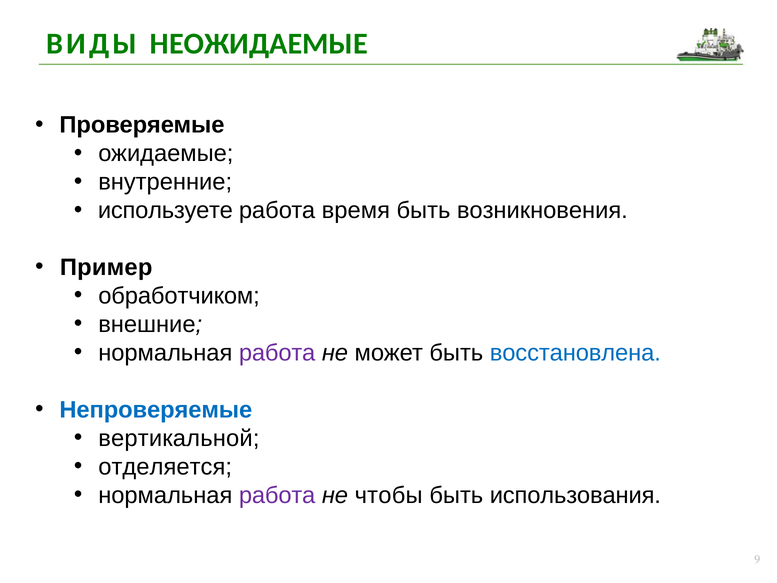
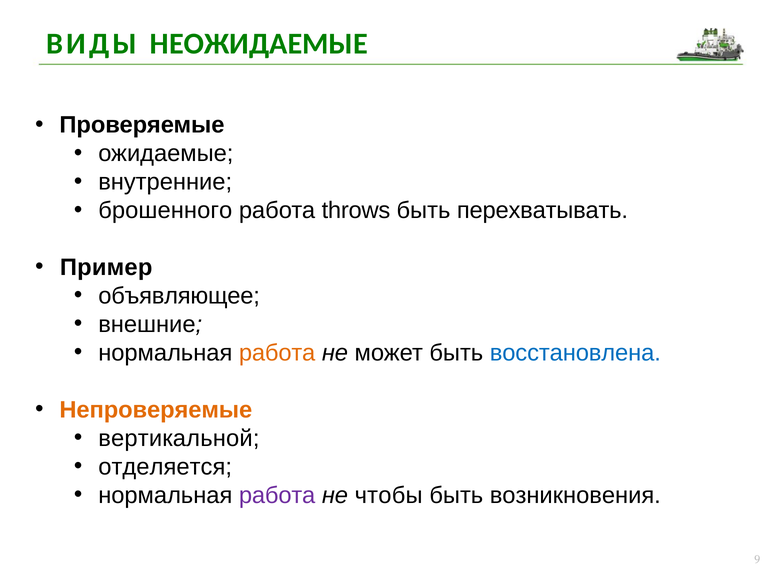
используете: используете -> брошенного
время: время -> throws
возникновения: возникновения -> перехватывать
обработчиком: обработчиком -> объявляющее
работа at (277, 353) colour: purple -> orange
Непроверяемые colour: blue -> orange
использования: использования -> возникновения
